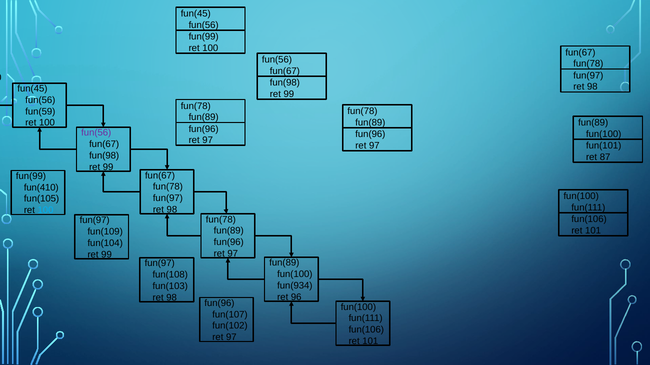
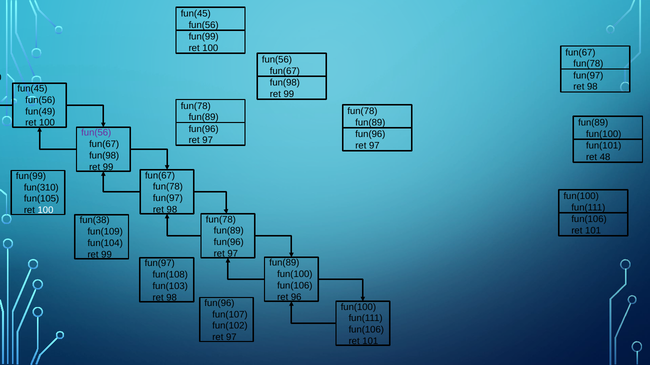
fun(59: fun(59 -> fun(49
87: 87 -> 48
fun(410: fun(410 -> fun(310
100 at (45, 211) colour: light blue -> white
fun(97 at (95, 221): fun(97 -> fun(38
fun(934 at (295, 286): fun(934 -> fun(106
